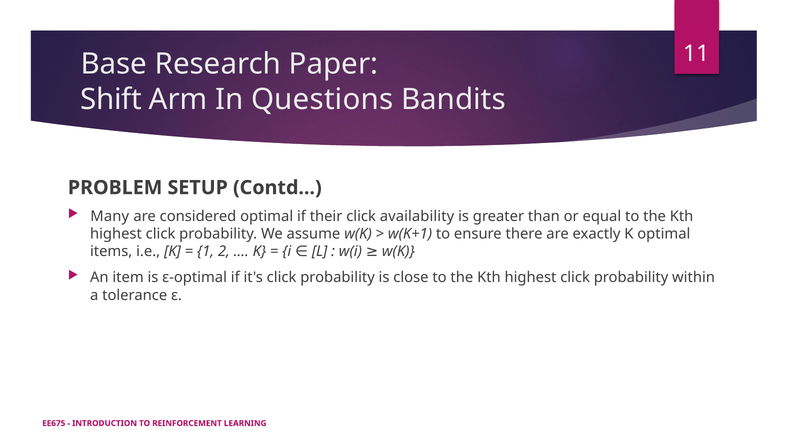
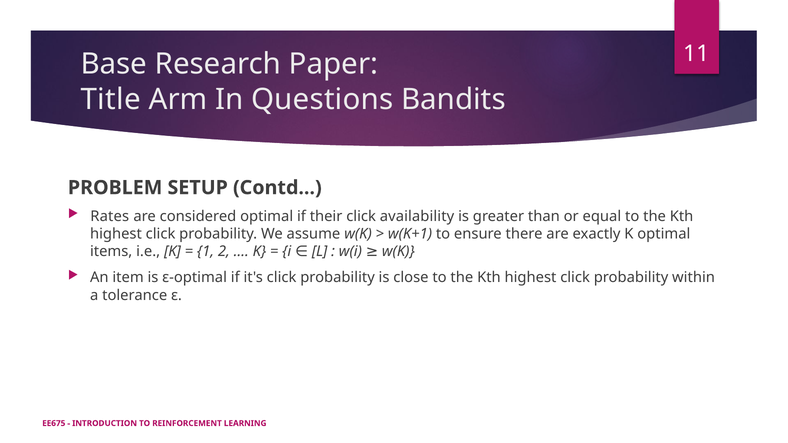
Shift: Shift -> Title
Many: Many -> Rates
